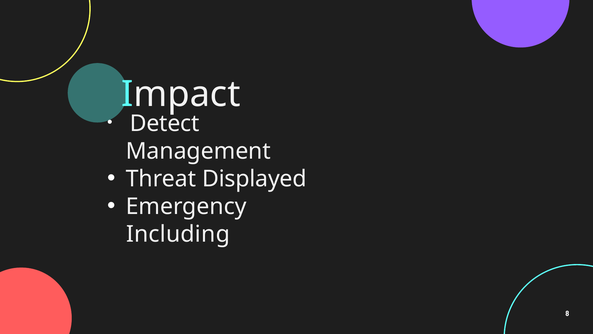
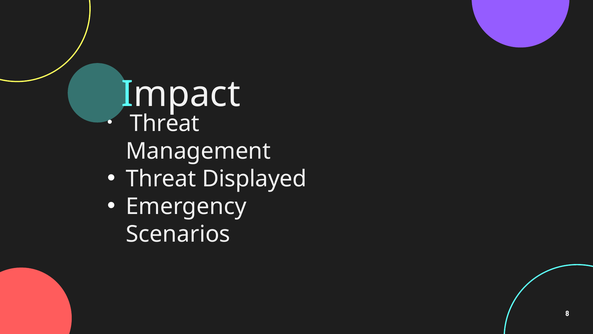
Detect at (165, 123): Detect -> Threat
Including: Including -> Scenarios
